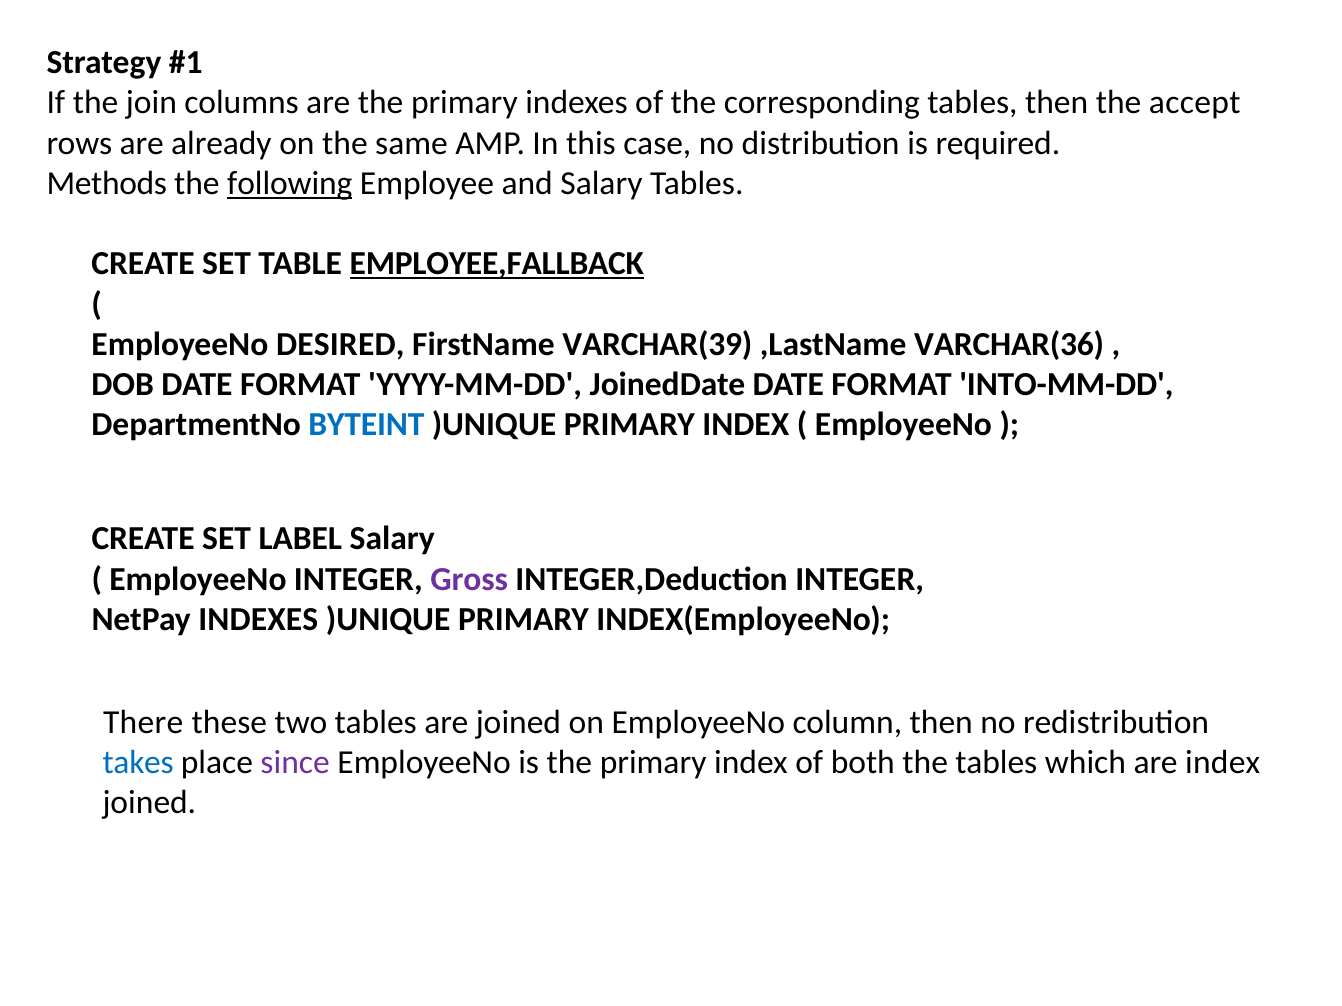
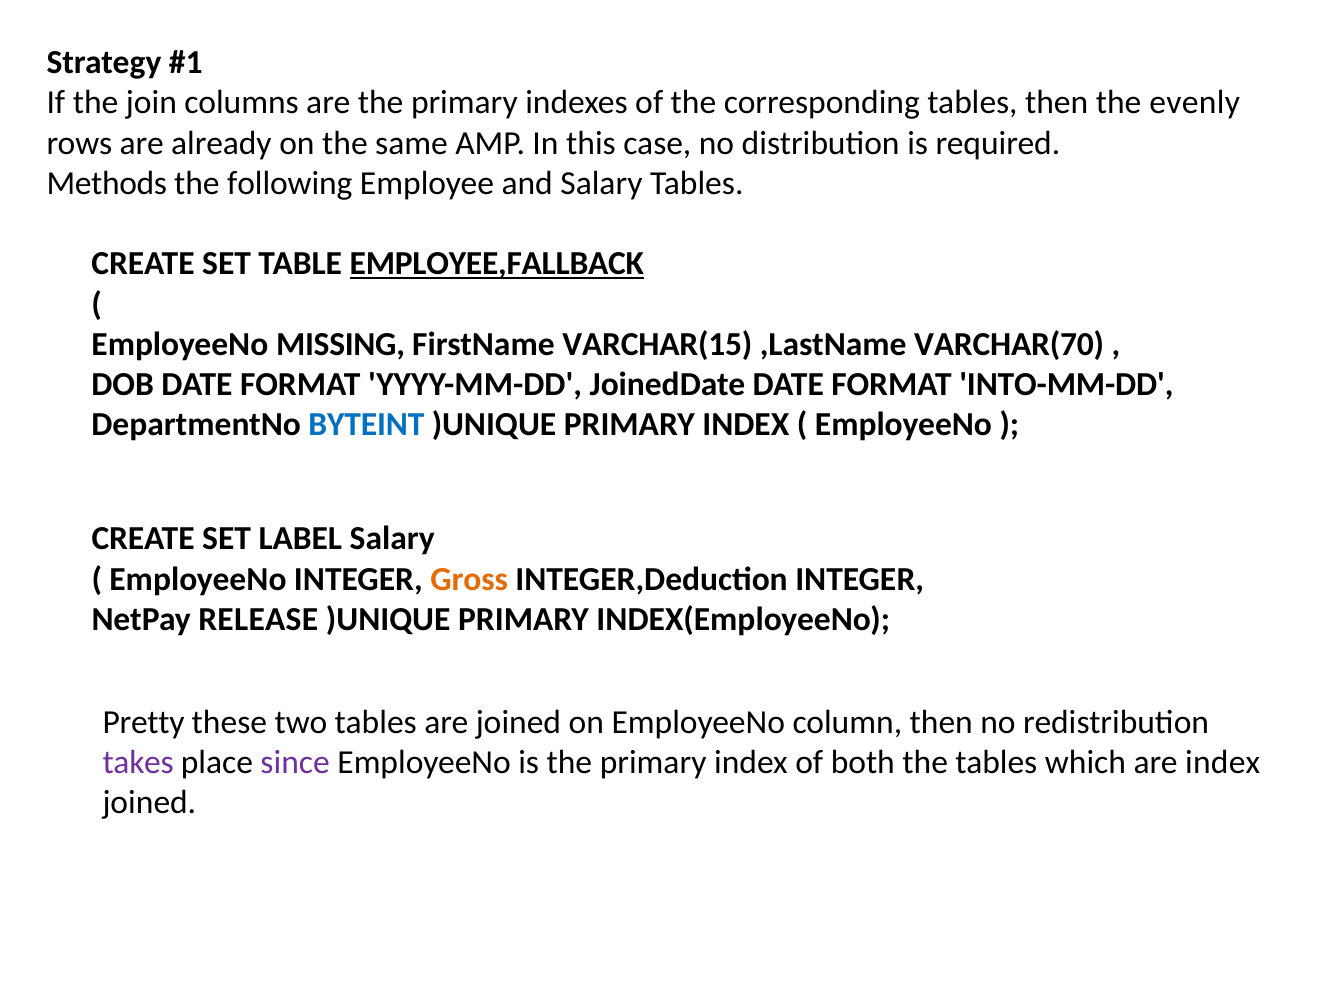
accept: accept -> evenly
following underline: present -> none
DESIRED: DESIRED -> MISSING
VARCHAR(39: VARCHAR(39 -> VARCHAR(15
VARCHAR(36: VARCHAR(36 -> VARCHAR(70
Gross colour: purple -> orange
NetPay INDEXES: INDEXES -> RELEASE
There: There -> Pretty
takes colour: blue -> purple
